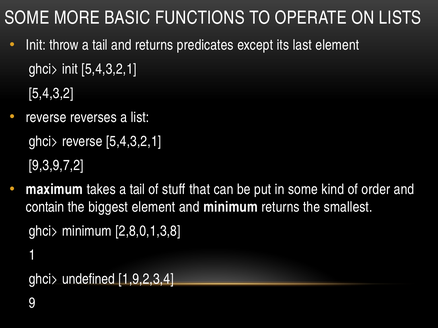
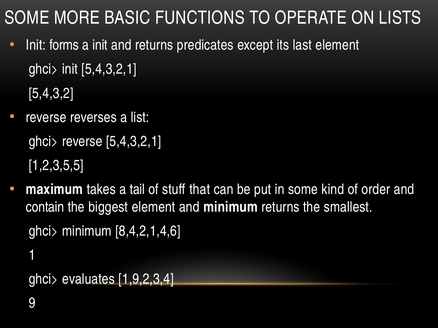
throw: throw -> forms
tail at (100, 45): tail -> init
9,3,9,7,2: 9,3,9,7,2 -> 1,2,3,5,5
2,8,0,1,3,8: 2,8,0,1,3,8 -> 8,4,2,1,4,6
undefined: undefined -> evaluates
